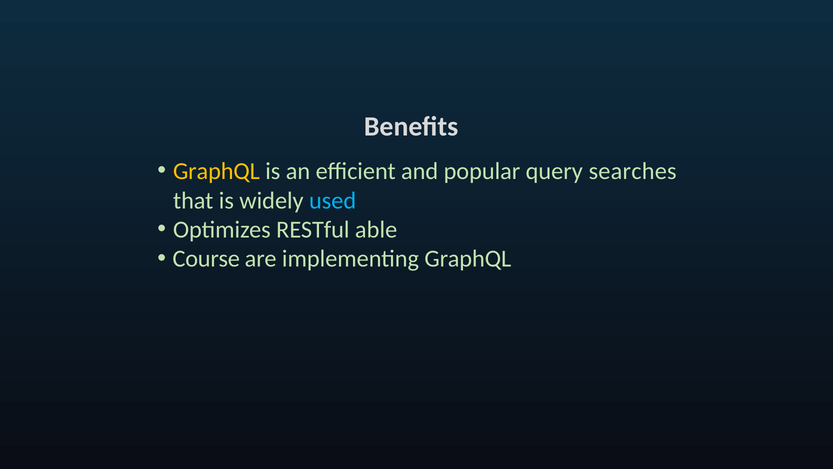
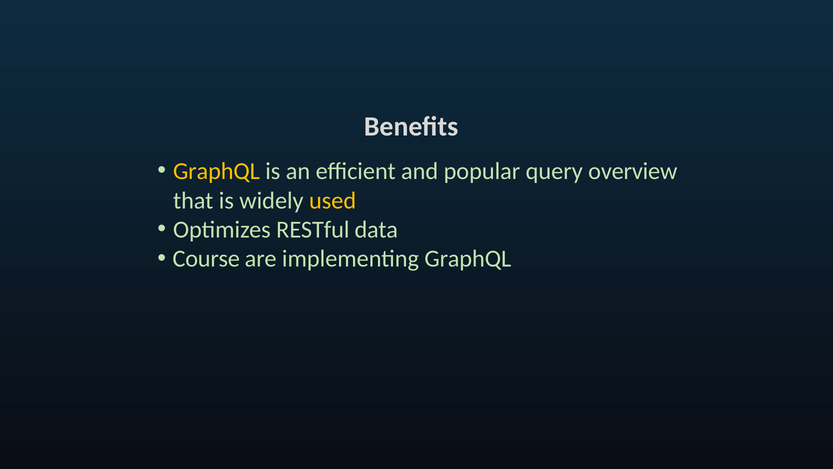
searches: searches -> overview
used colour: light blue -> yellow
able: able -> data
